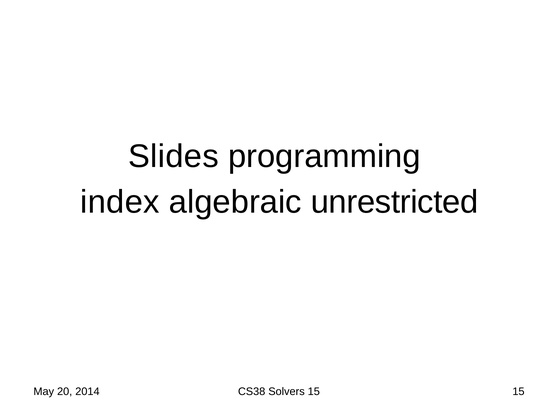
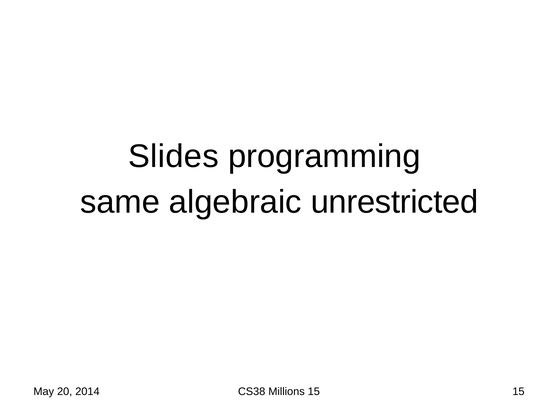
index: index -> same
Solvers: Solvers -> Millions
